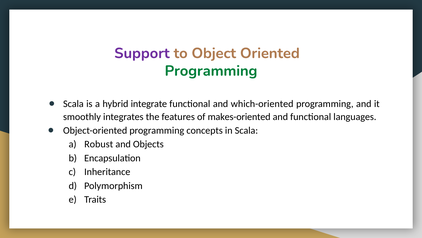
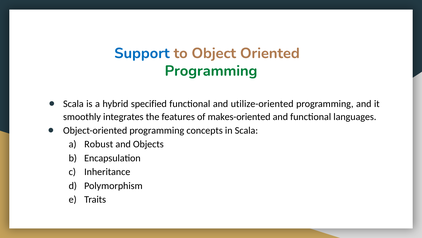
Support colour: purple -> blue
integrate: integrate -> specified
which-oriented: which-oriented -> utilize-oriented
